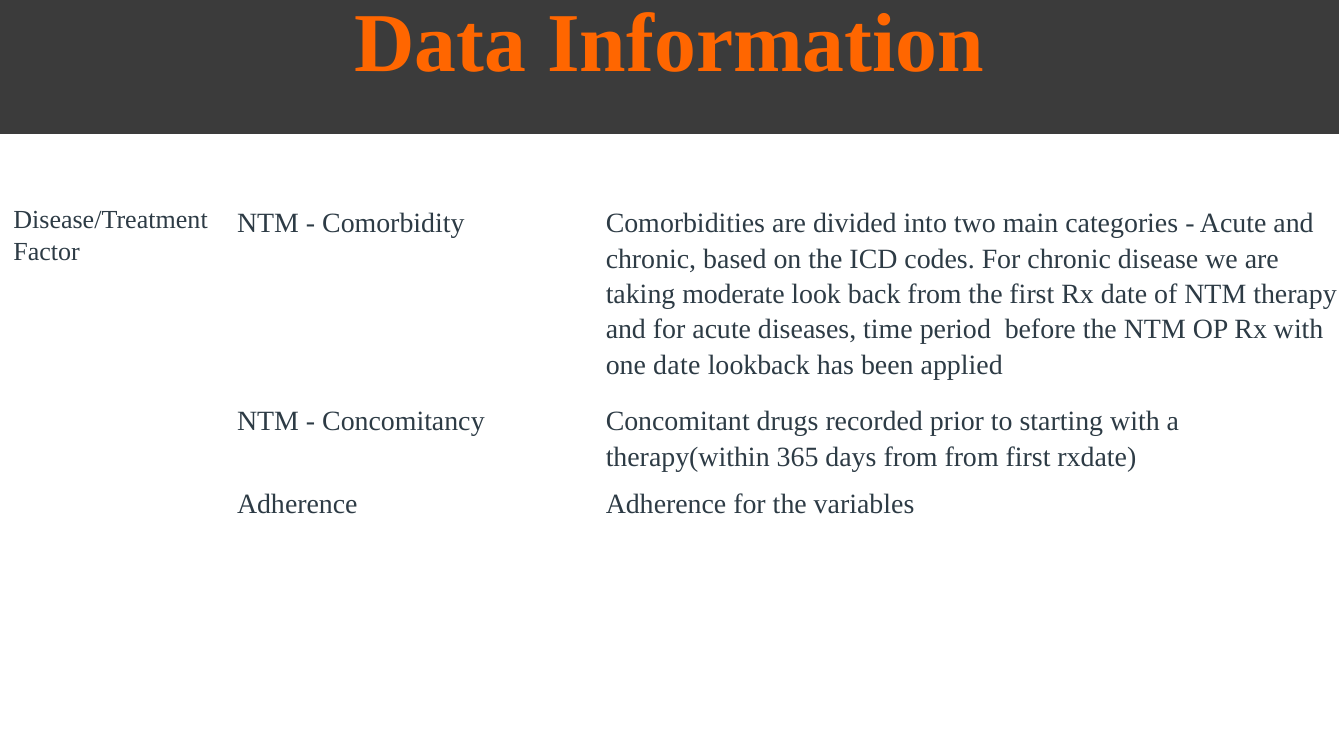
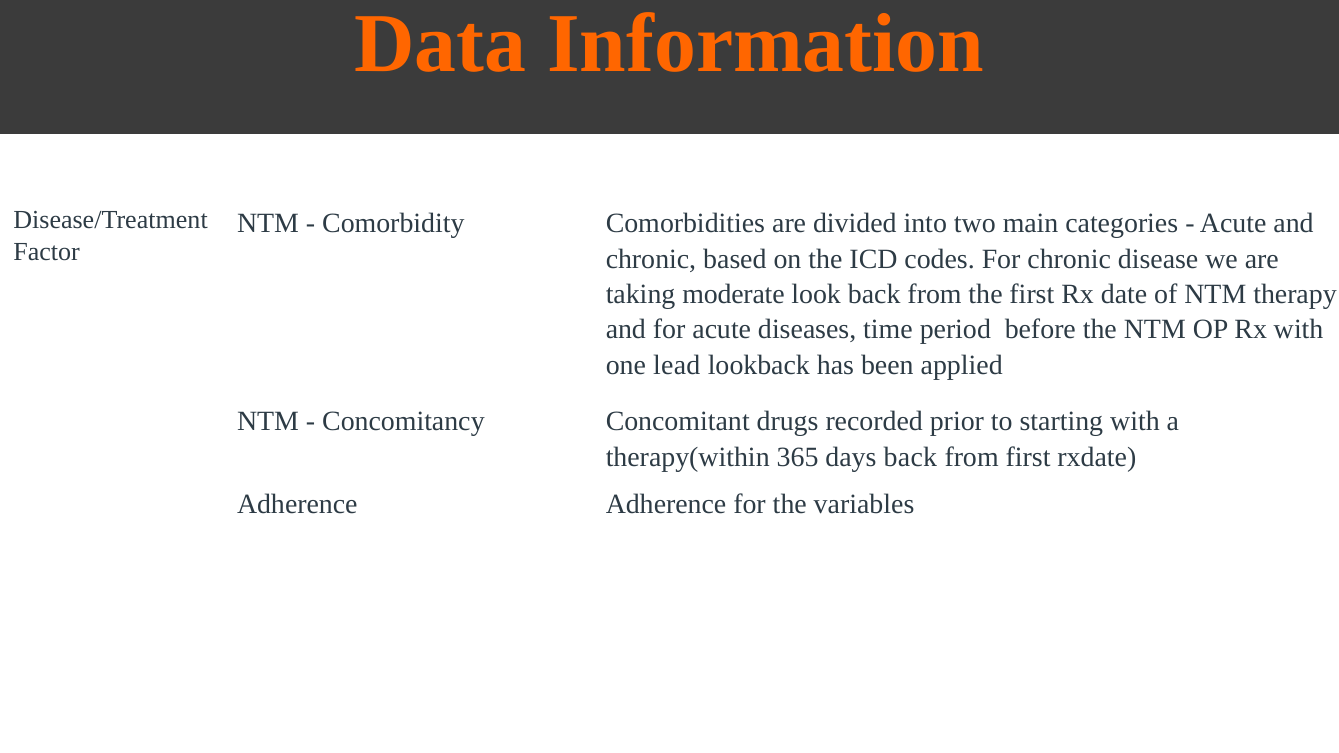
one date: date -> lead
days from: from -> back
